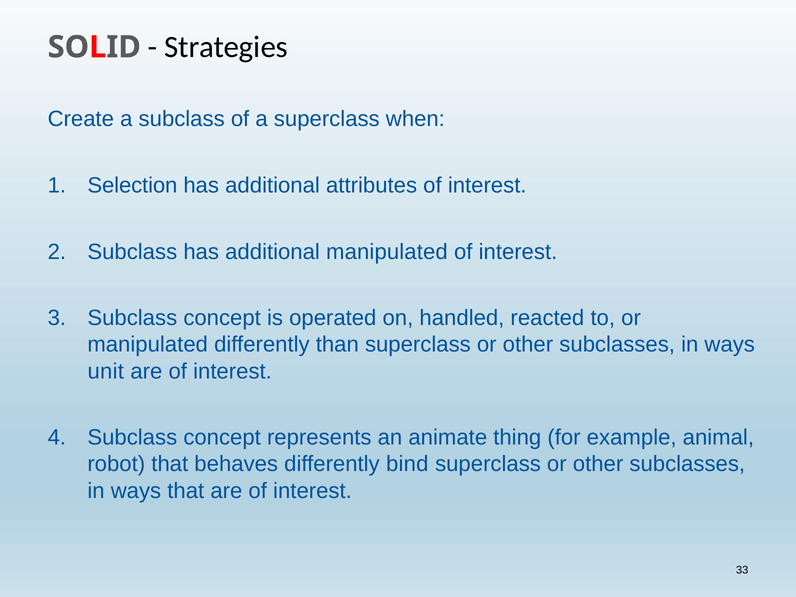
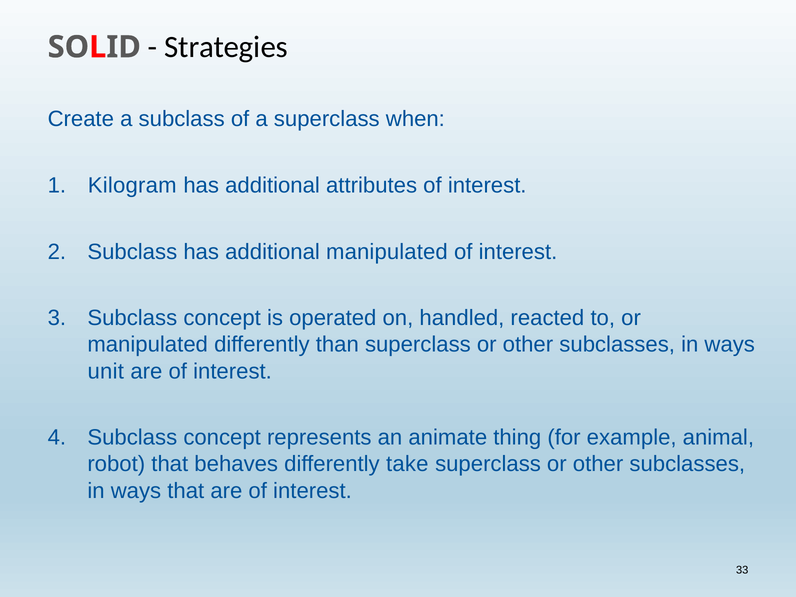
Selection: Selection -> Kilogram
bind: bind -> take
